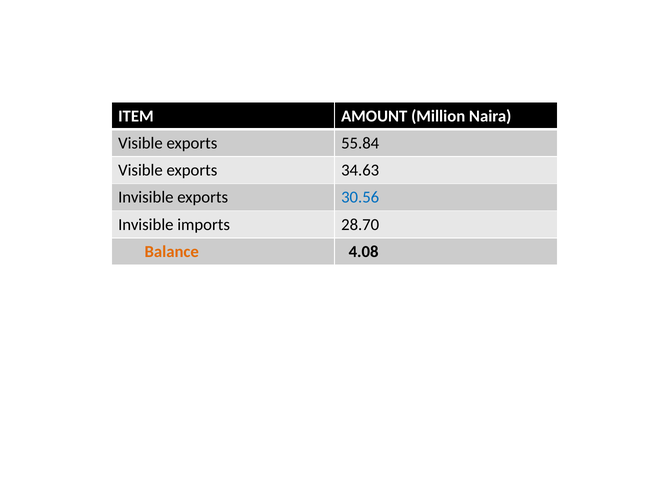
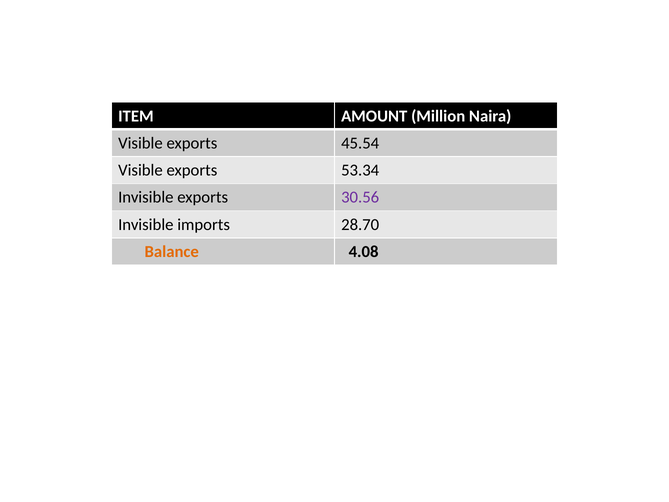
55.84: 55.84 -> 45.54
34.63: 34.63 -> 53.34
30.56 colour: blue -> purple
